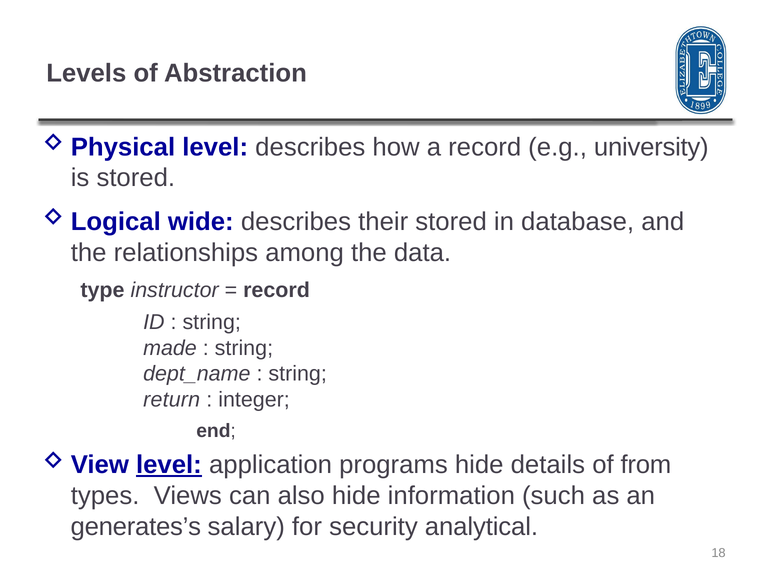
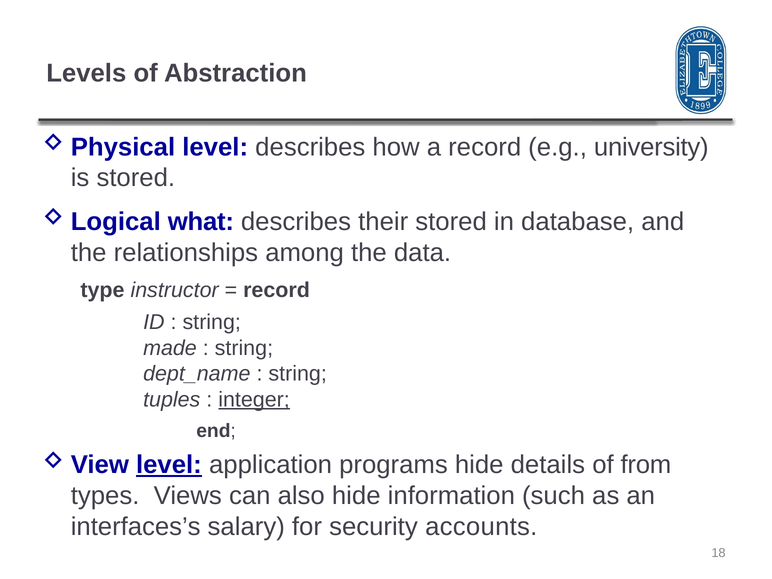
wide: wide -> what
return: return -> tuples
integer underline: none -> present
generates’s: generates’s -> interfaces’s
analytical: analytical -> accounts
